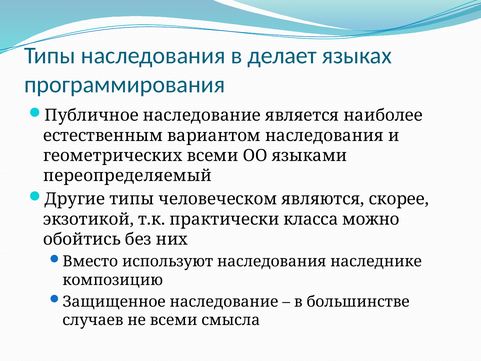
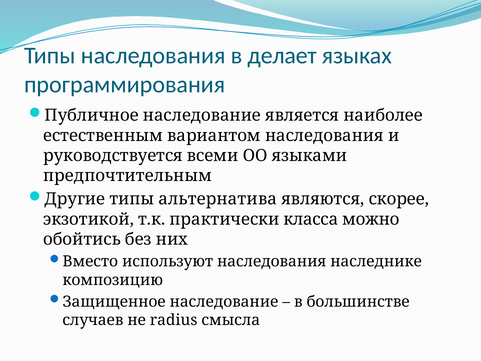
геометрических: геометрических -> руководствуется
переопределяемый: переопределяемый -> предпочтительным
человеческом: человеческом -> альтернатива
не всеми: всеми -> radius
